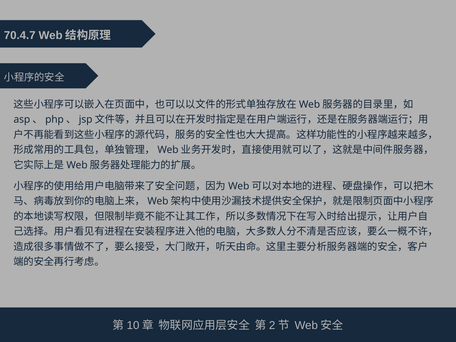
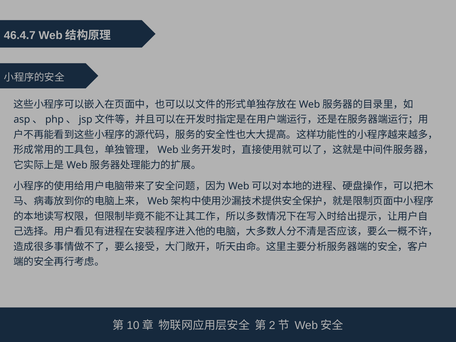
70.4.7: 70.4.7 -> 46.4.7
